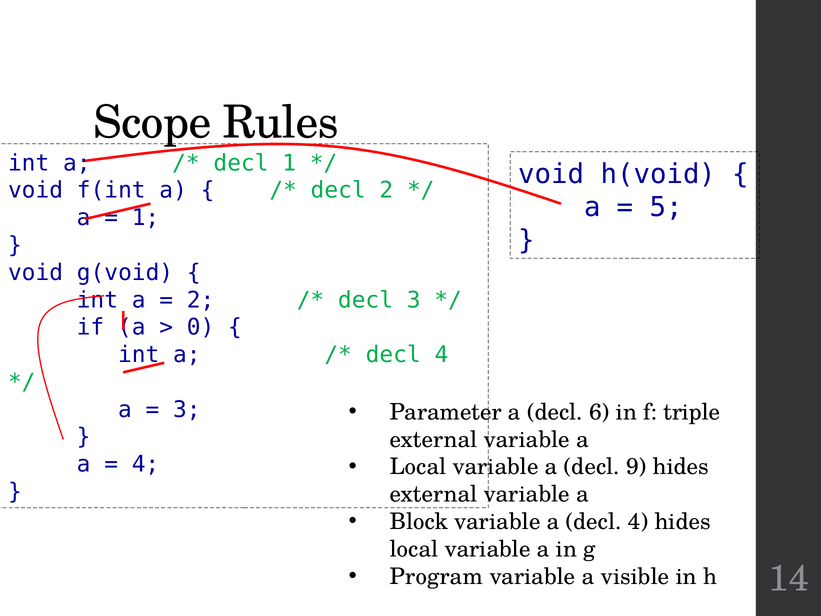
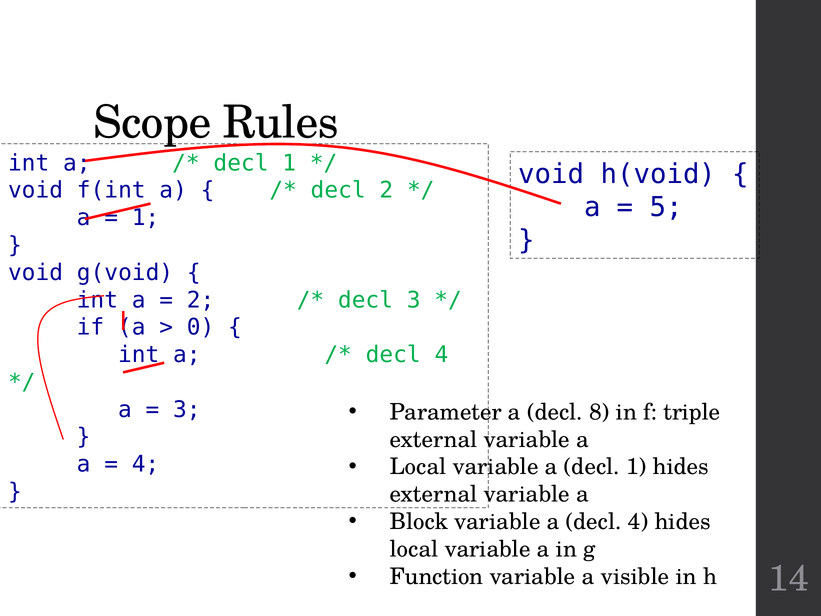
6: 6 -> 8
a decl 9: 9 -> 1
Program: Program -> Function
